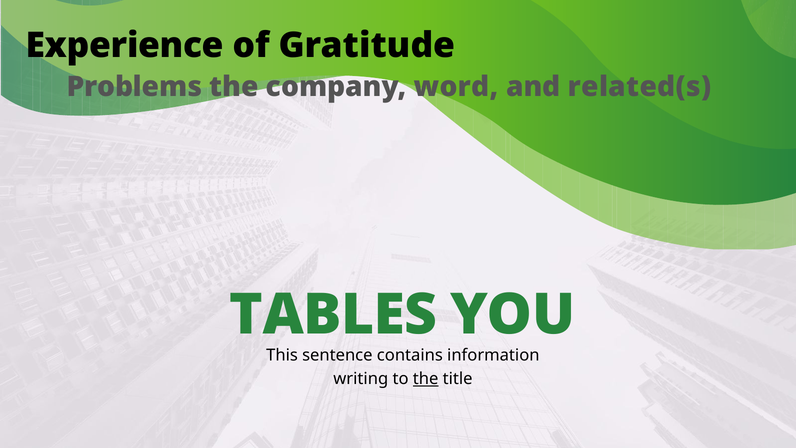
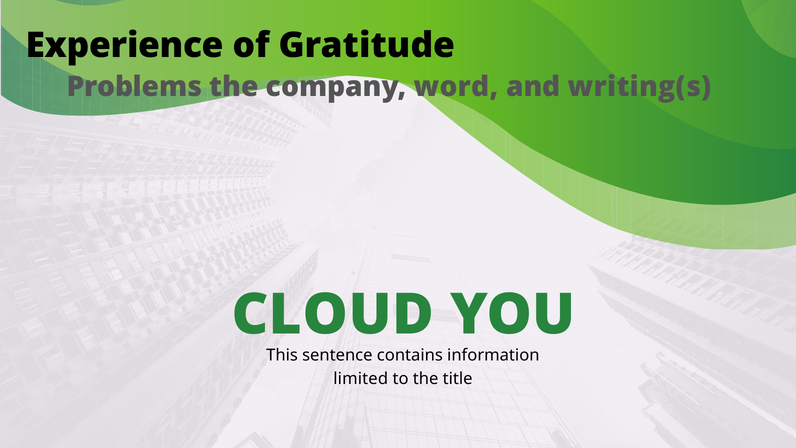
related(s: related(s -> writing(s
TABLES: TABLES -> CLOUD
writing: writing -> limited
the at (426, 378) underline: present -> none
